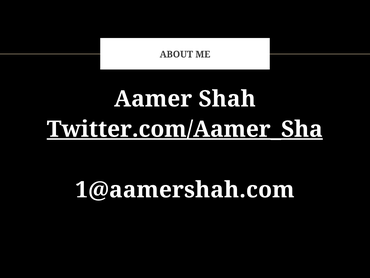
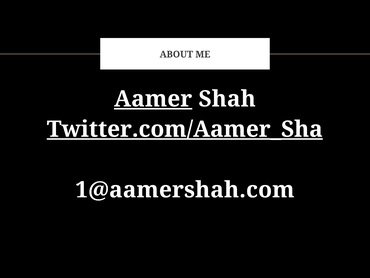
Aamer underline: none -> present
